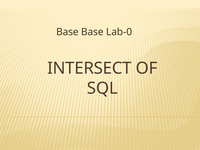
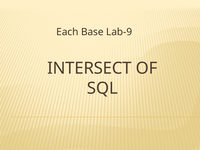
Base at (67, 32): Base -> Each
Lab-0: Lab-0 -> Lab-9
